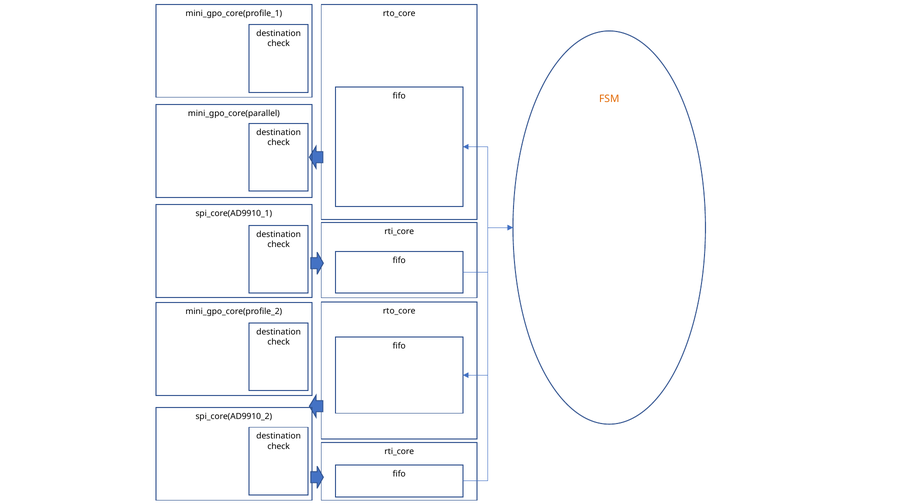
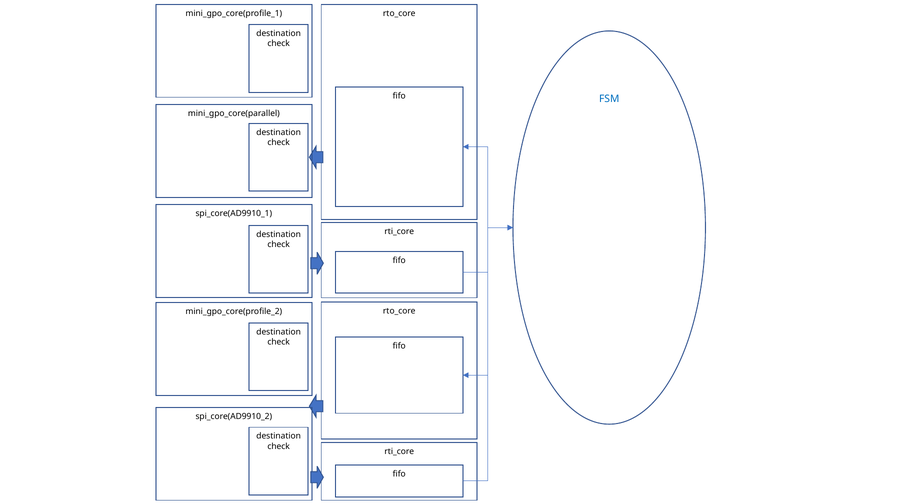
FSM colour: orange -> blue
